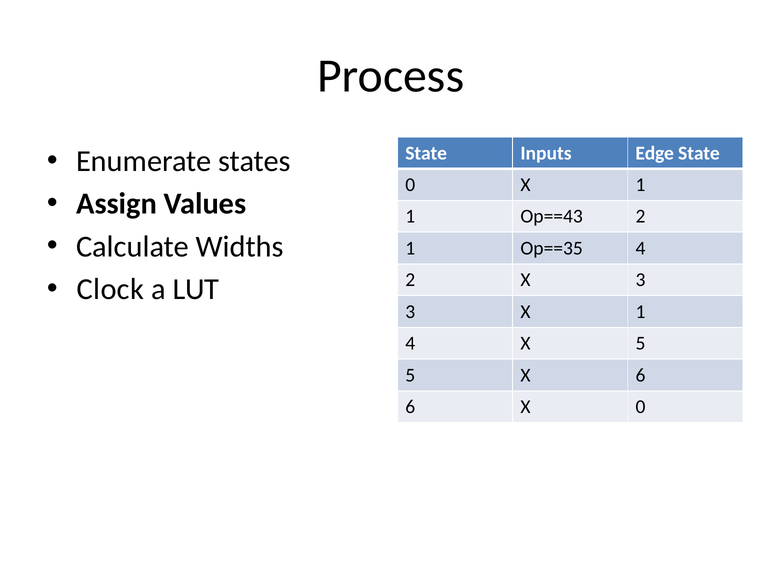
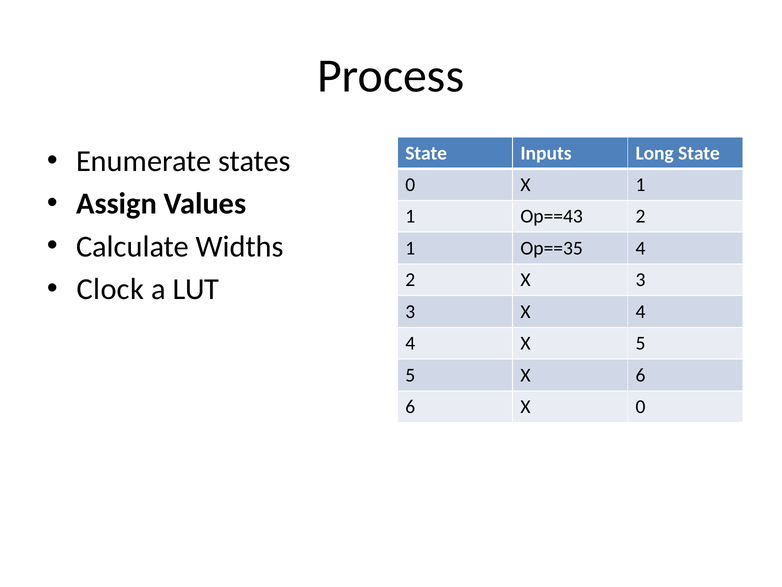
Edge: Edge -> Long
3 X 1: 1 -> 4
